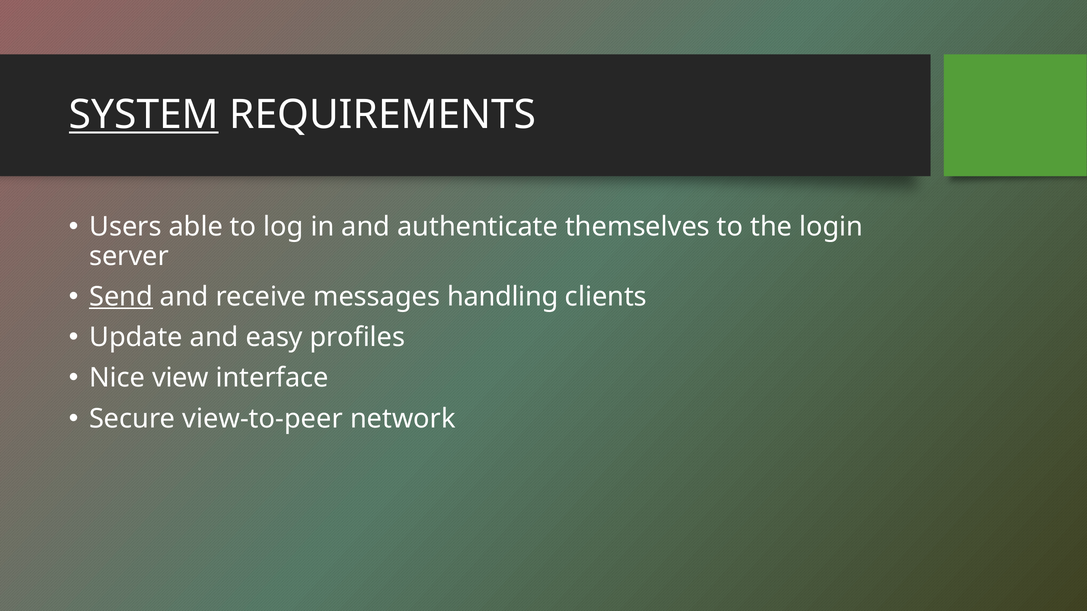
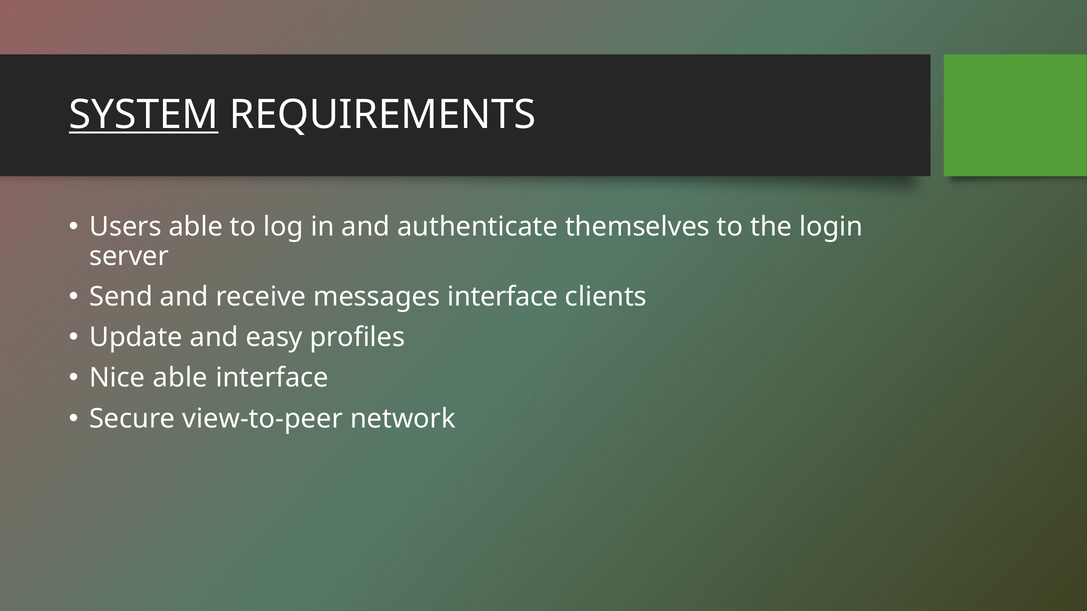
Send underline: present -> none
messages handling: handling -> interface
Nice view: view -> able
